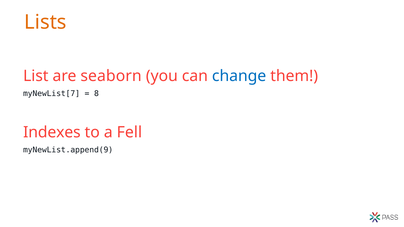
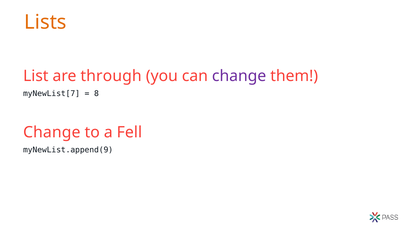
seaborn: seaborn -> through
change at (239, 76) colour: blue -> purple
Indexes at (52, 133): Indexes -> Change
